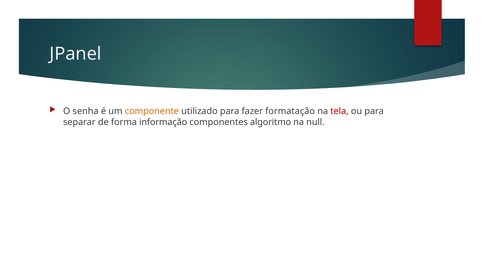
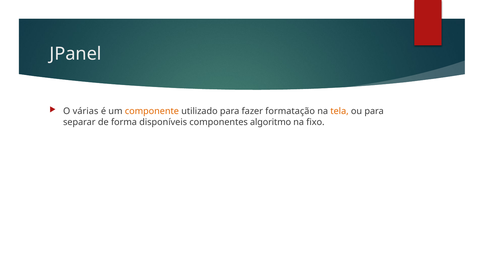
senha: senha -> várias
tela colour: red -> orange
informação: informação -> disponíveis
null: null -> fixo
